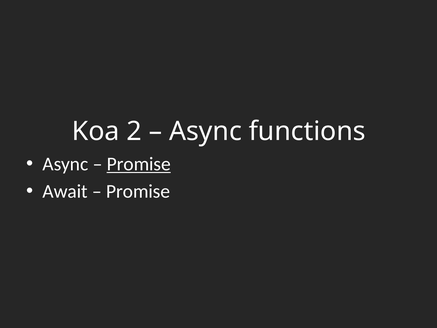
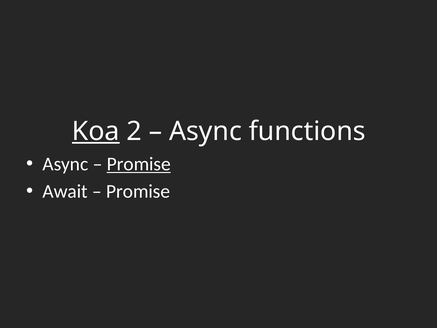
Koa underline: none -> present
